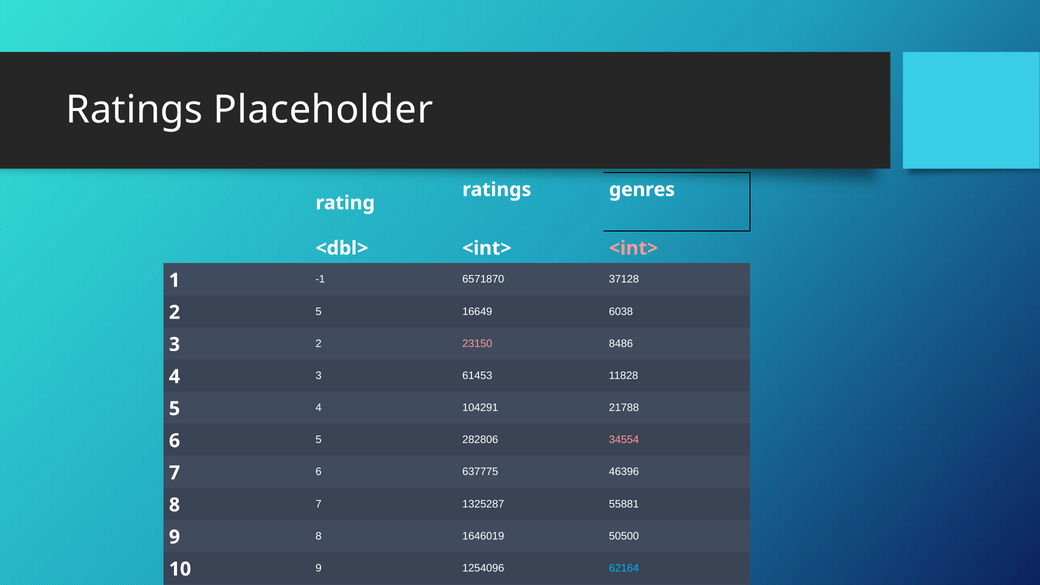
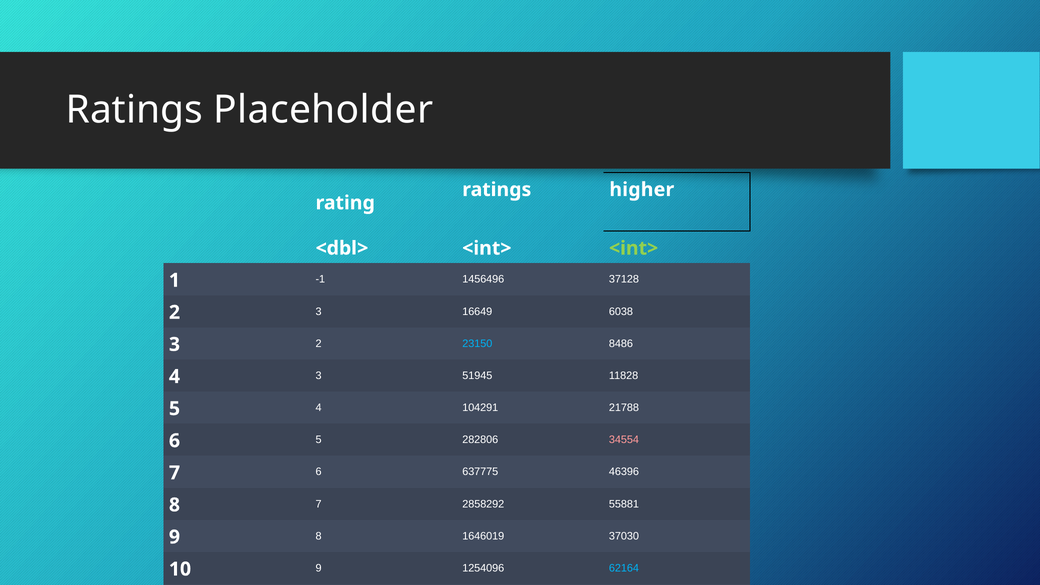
genres: genres -> higher
<int> at (634, 248) colour: pink -> light green
6571870: 6571870 -> 1456496
2 5: 5 -> 3
23150 colour: pink -> light blue
61453: 61453 -> 51945
1325287: 1325287 -> 2858292
50500: 50500 -> 37030
